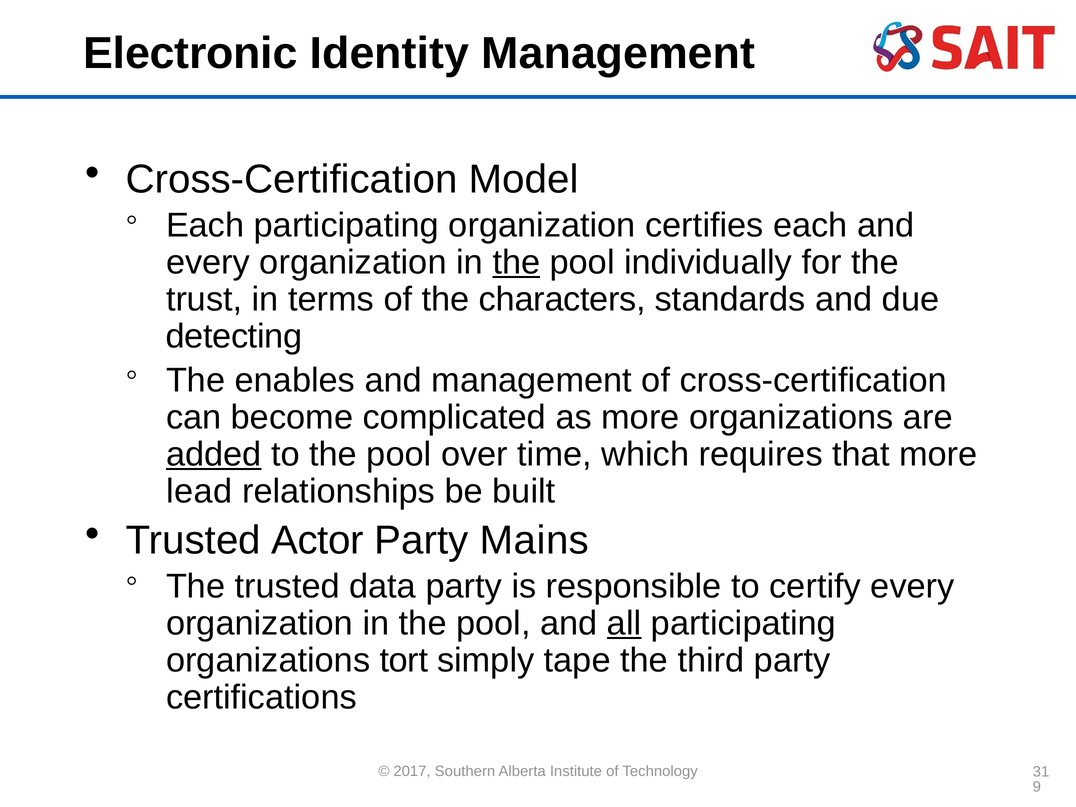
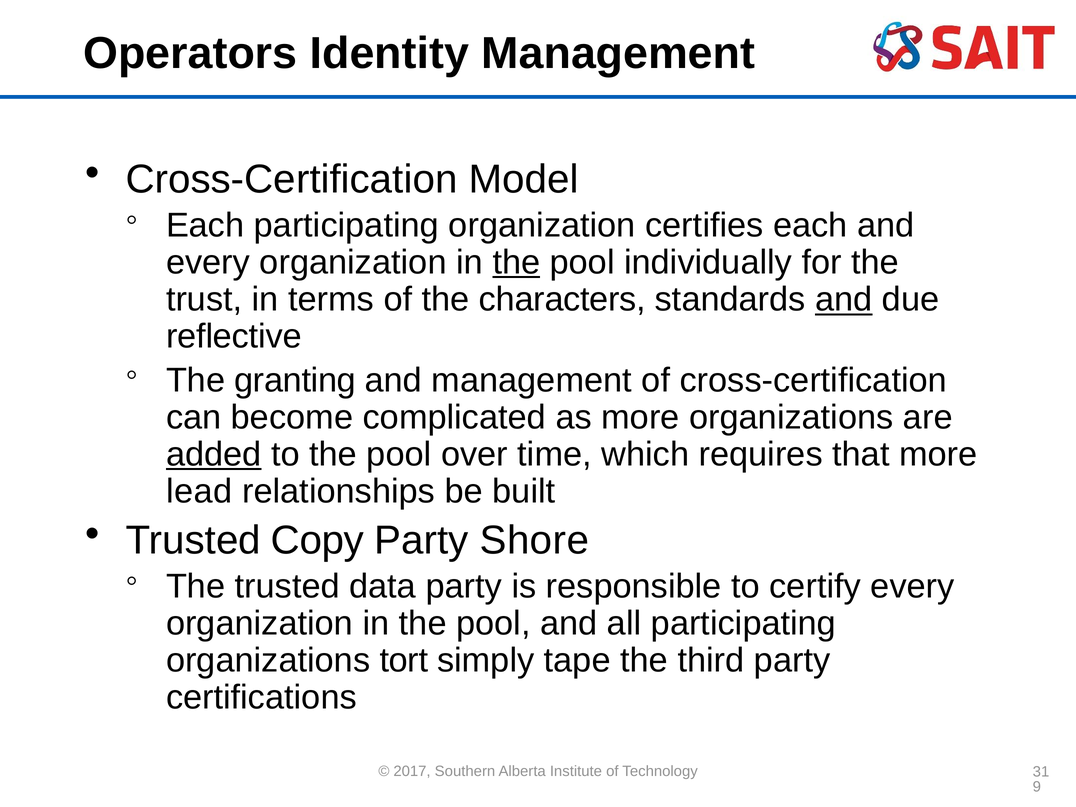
Electronic: Electronic -> Operators
and at (844, 300) underline: none -> present
detecting: detecting -> reflective
enables: enables -> granting
Actor: Actor -> Copy
Mains: Mains -> Shore
all underline: present -> none
